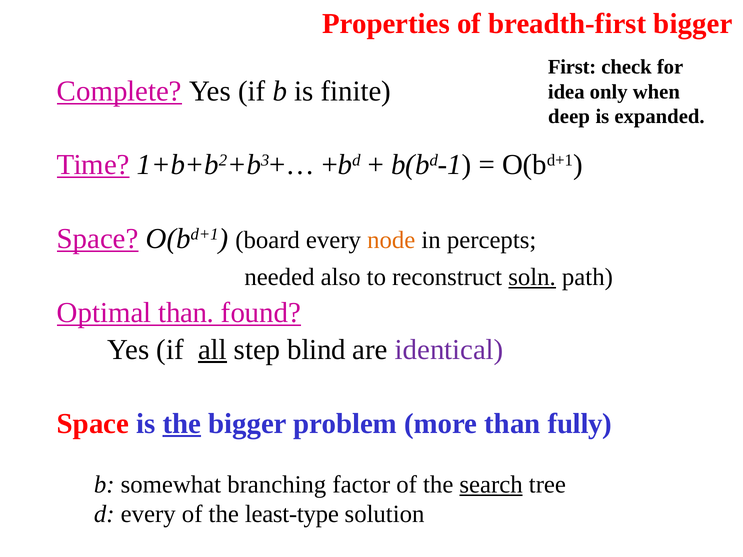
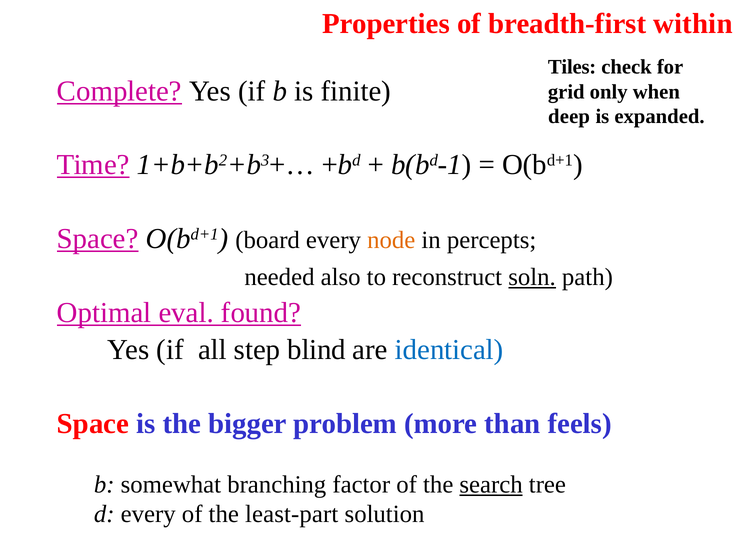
breadth-first bigger: bigger -> within
First: First -> Tiles
idea: idea -> grid
Optimal than: than -> eval
all underline: present -> none
identical colour: purple -> blue
the at (182, 424) underline: present -> none
fully: fully -> feels
least-type: least-type -> least-part
